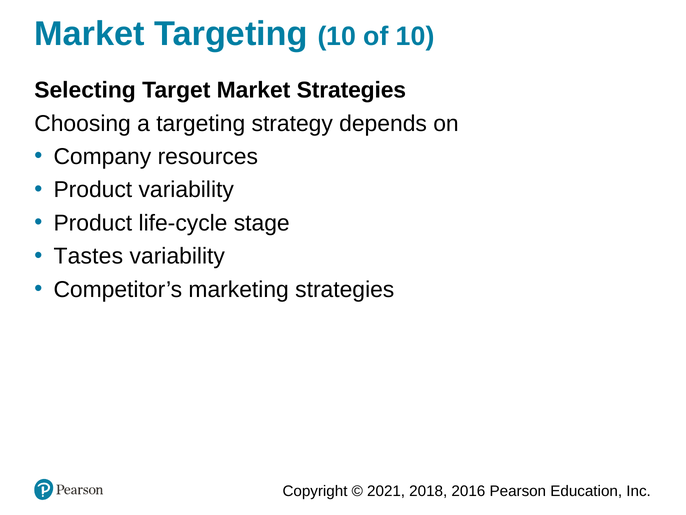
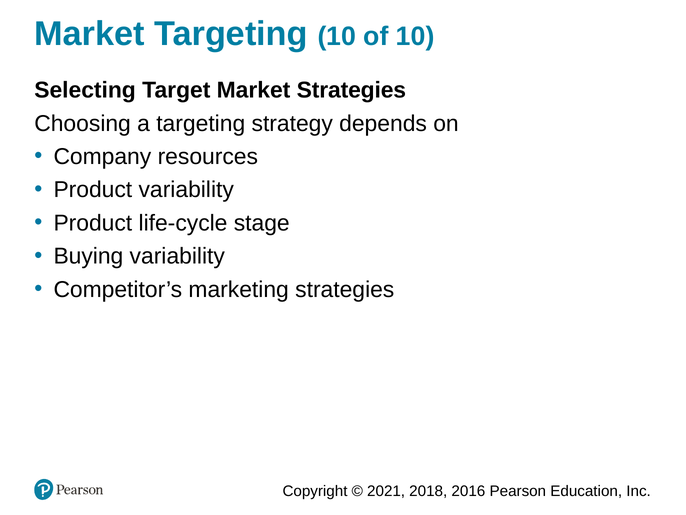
Tastes: Tastes -> Buying
